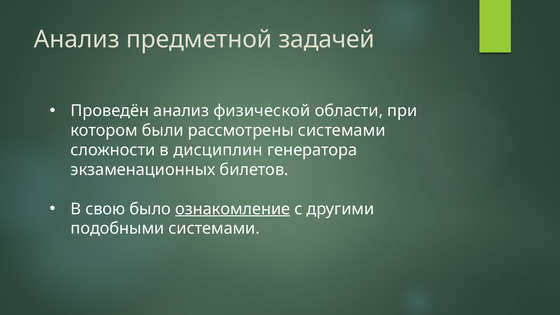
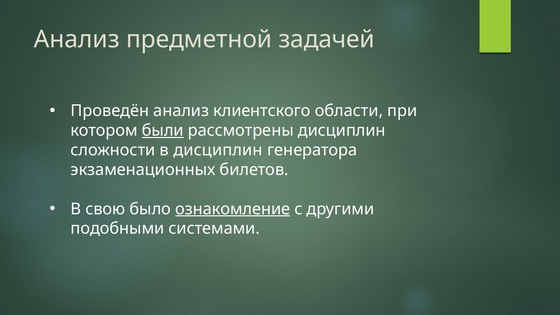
физической: физической -> клиентского
были underline: none -> present
рассмотрены системами: системами -> дисциплин
